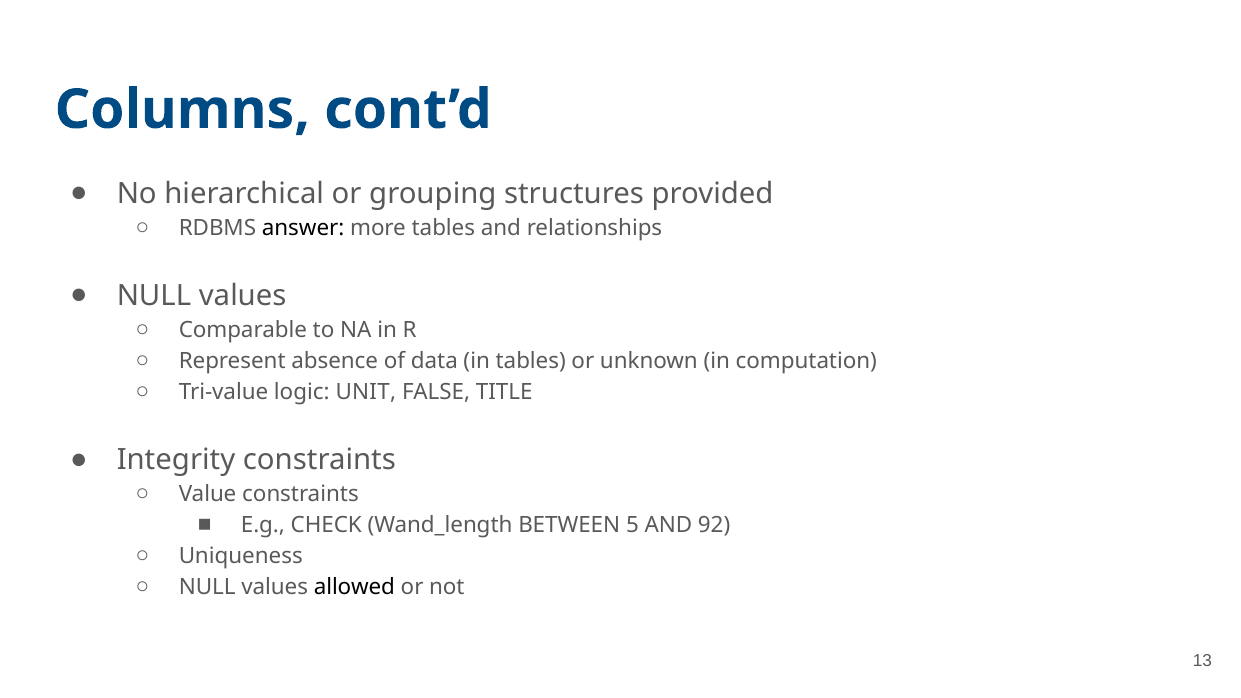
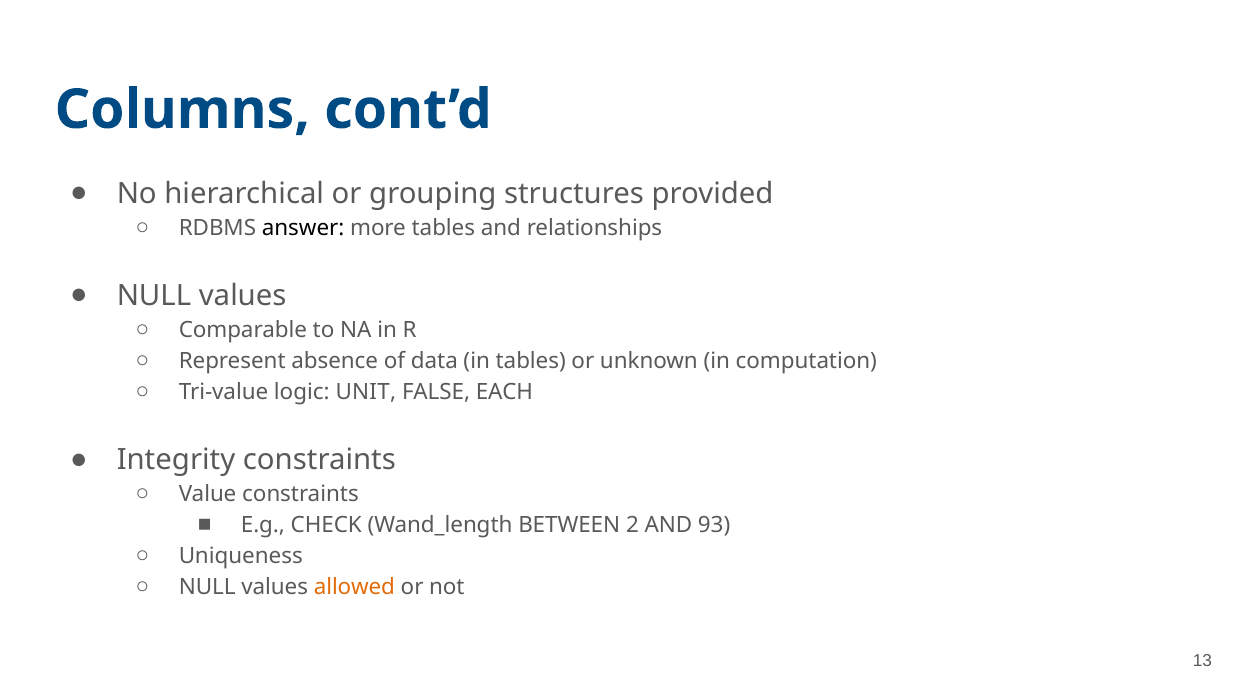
TITLE: TITLE -> EACH
5: 5 -> 2
92: 92 -> 93
allowed colour: black -> orange
